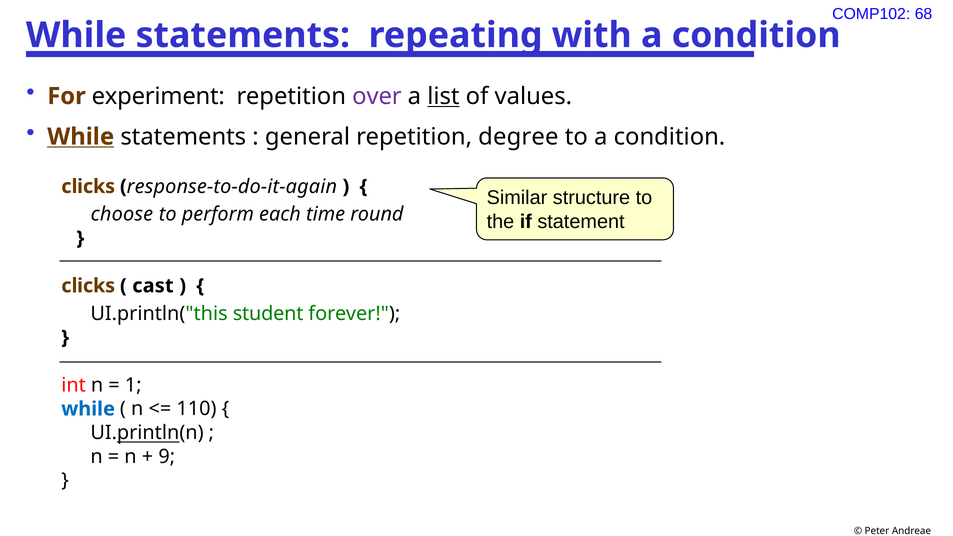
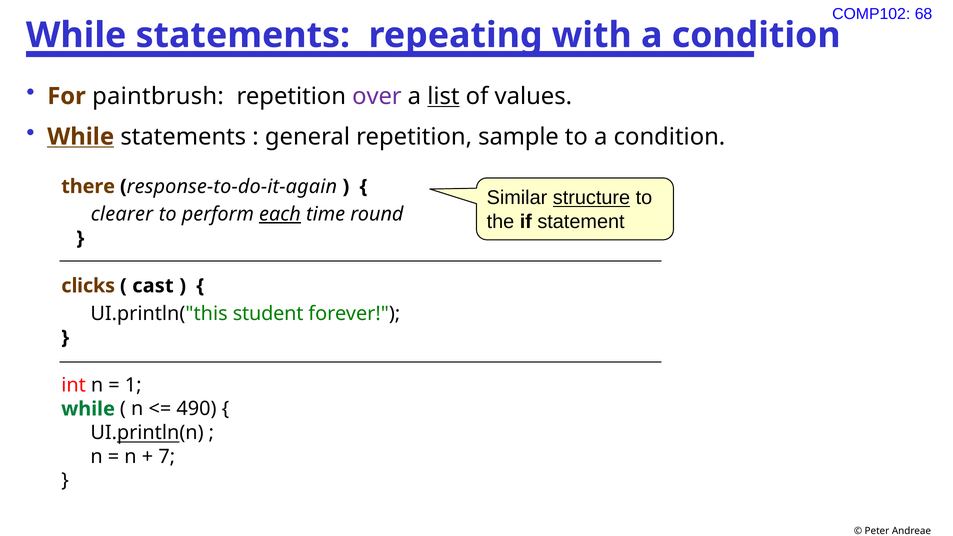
experiment: experiment -> paintbrush
degree: degree -> sample
clicks at (88, 187): clicks -> there
structure underline: none -> present
choose: choose -> clearer
each underline: none -> present
while at (88, 409) colour: blue -> green
110: 110 -> 490
9: 9 -> 7
